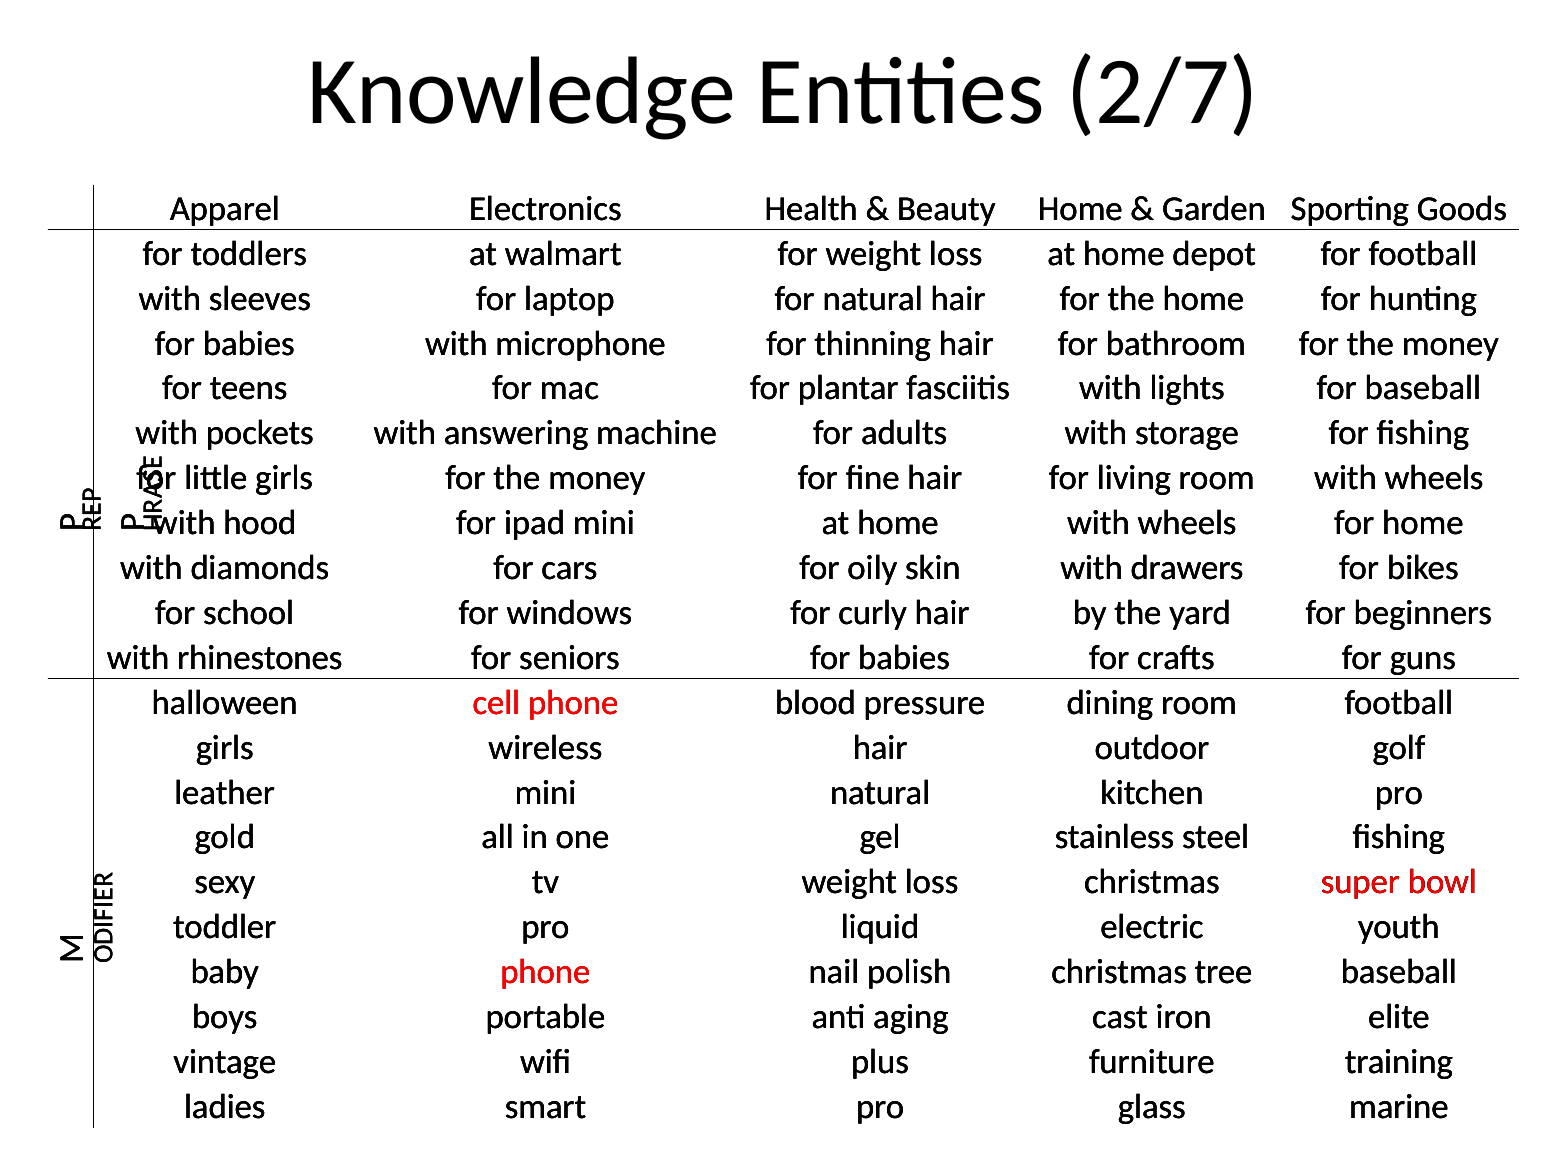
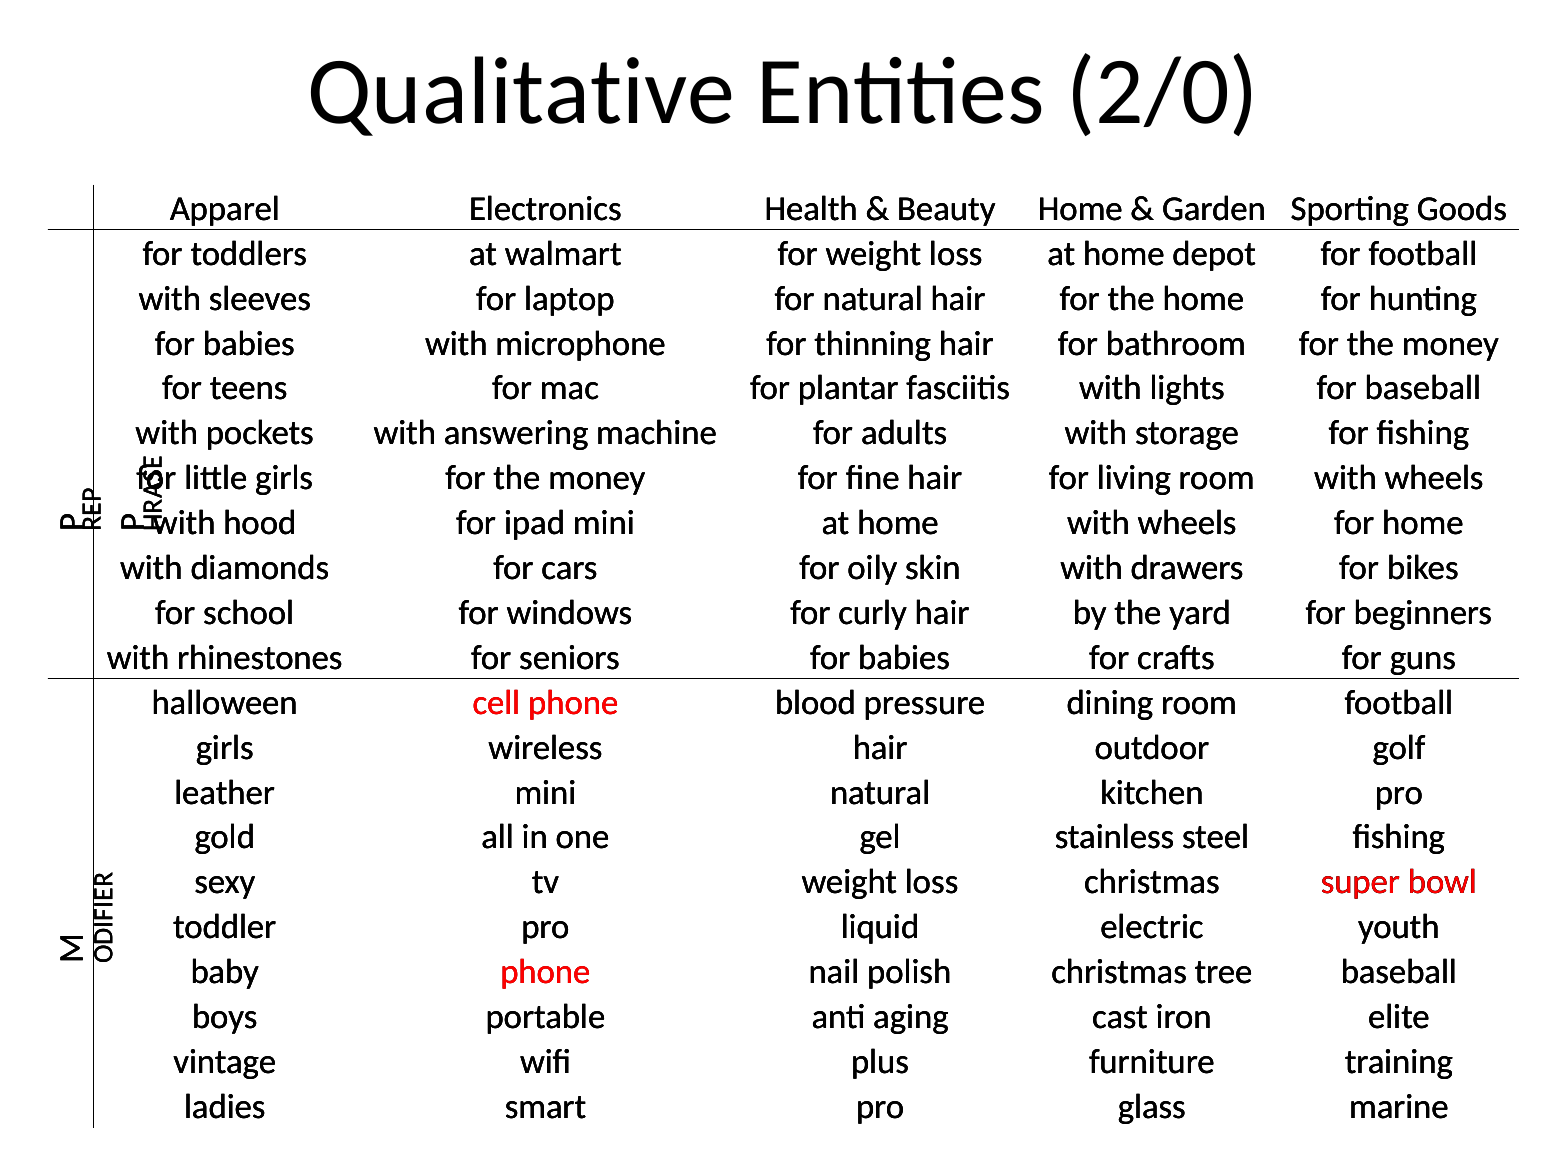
Knowledge: Knowledge -> Qualitative
2/7: 2/7 -> 2/0
